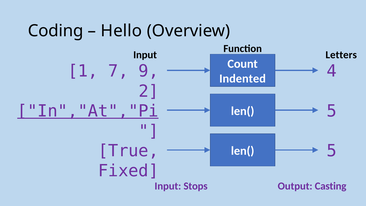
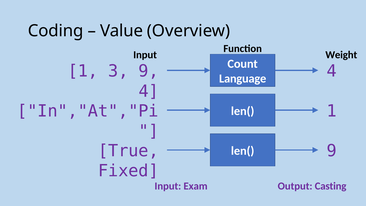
Hello: Hello -> Value
Letters: Letters -> Weight
7: 7 -> 3
Indented: Indented -> Language
2 at (149, 91): 2 -> 4
In","At","Pi underline: present -> none
5 at (332, 111): 5 -> 1
5 at (332, 151): 5 -> 9
Stops: Stops -> Exam
